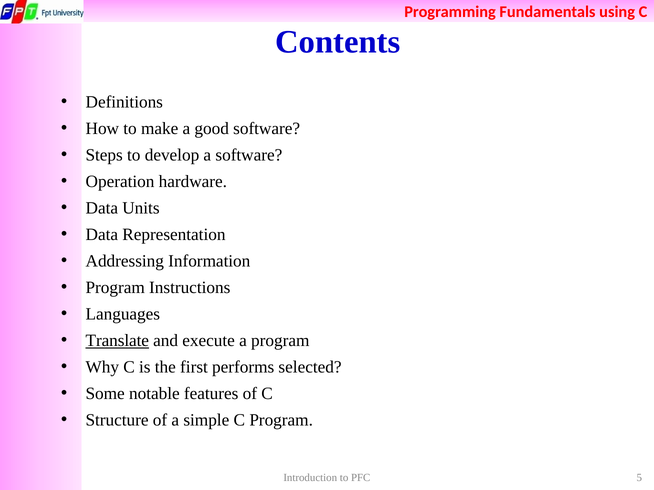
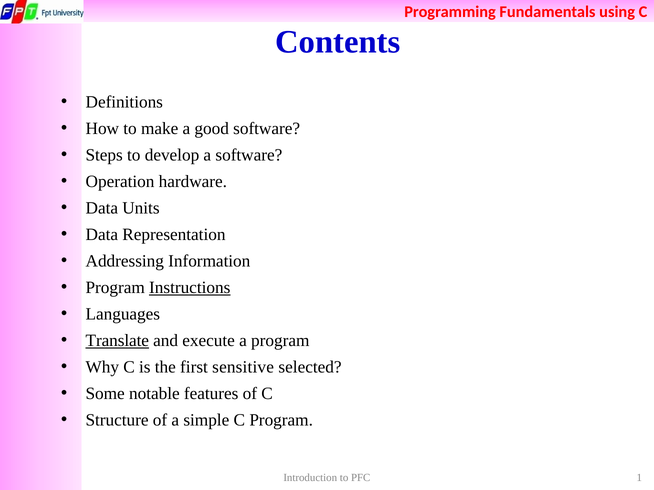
Instructions underline: none -> present
performs: performs -> sensitive
5: 5 -> 1
